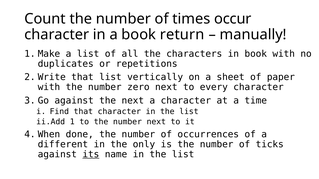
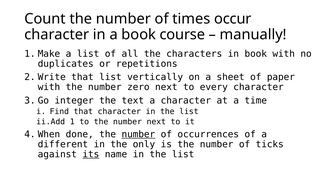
return: return -> course
against at (74, 101): against -> integer
the next: next -> text
number at (138, 135) underline: none -> present
